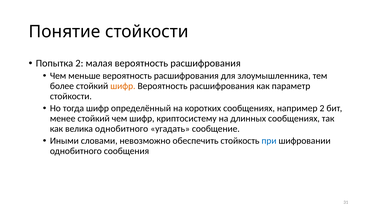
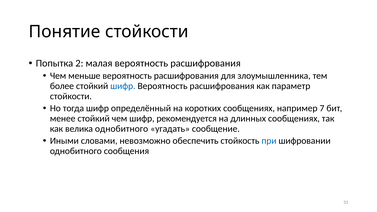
шифр at (123, 86) colour: orange -> blue
например 2: 2 -> 7
криптосистему: криптосистему -> рекомендуется
